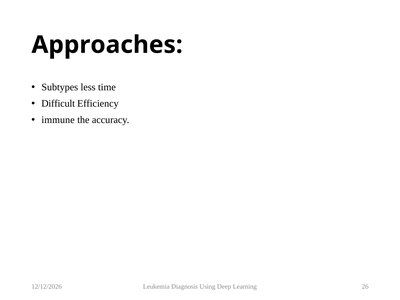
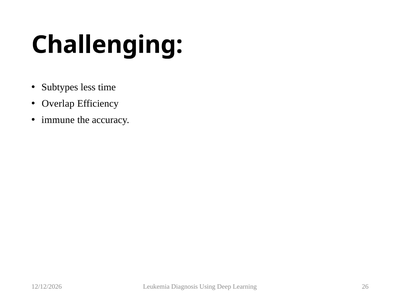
Approaches: Approaches -> Challenging
Difficult: Difficult -> Overlap
